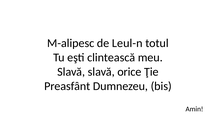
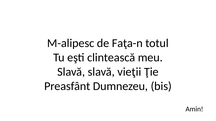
Leul-n: Leul-n -> Faţa-n
orice: orice -> vieţii
